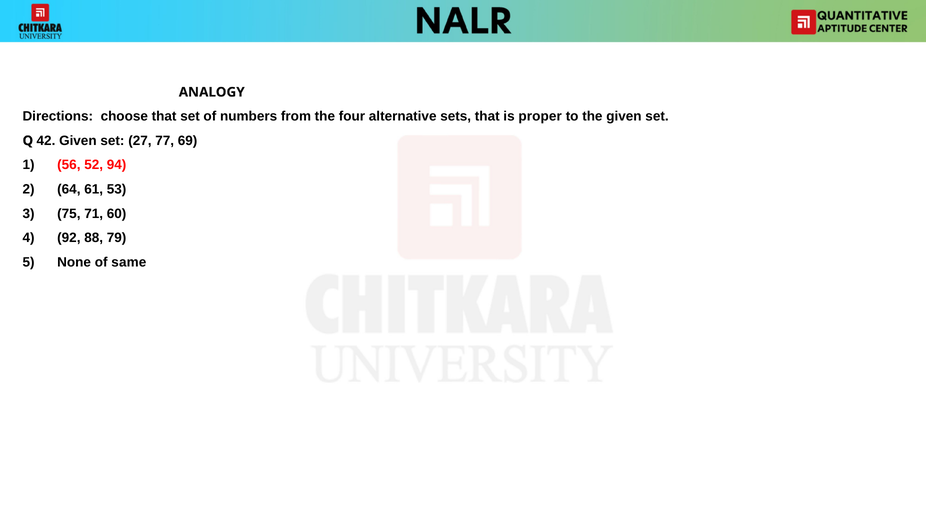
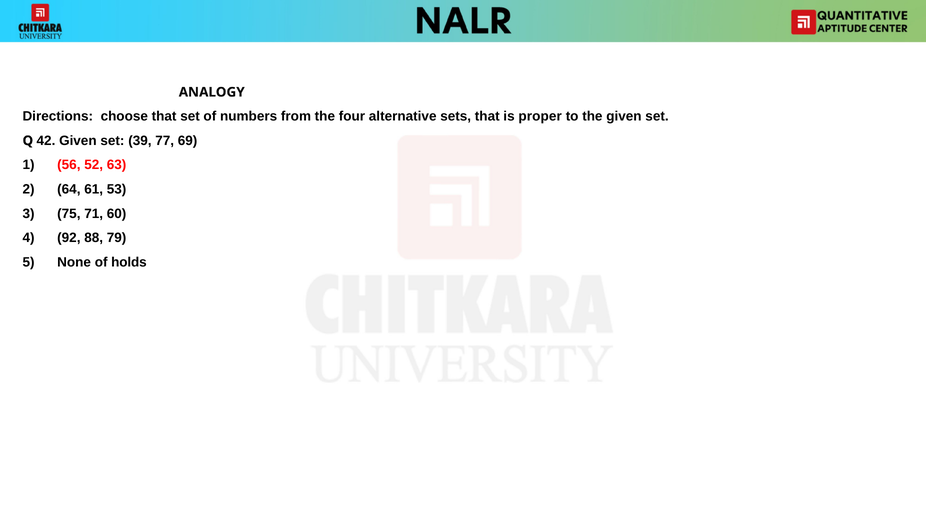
27: 27 -> 39
94: 94 -> 63
same: same -> holds
